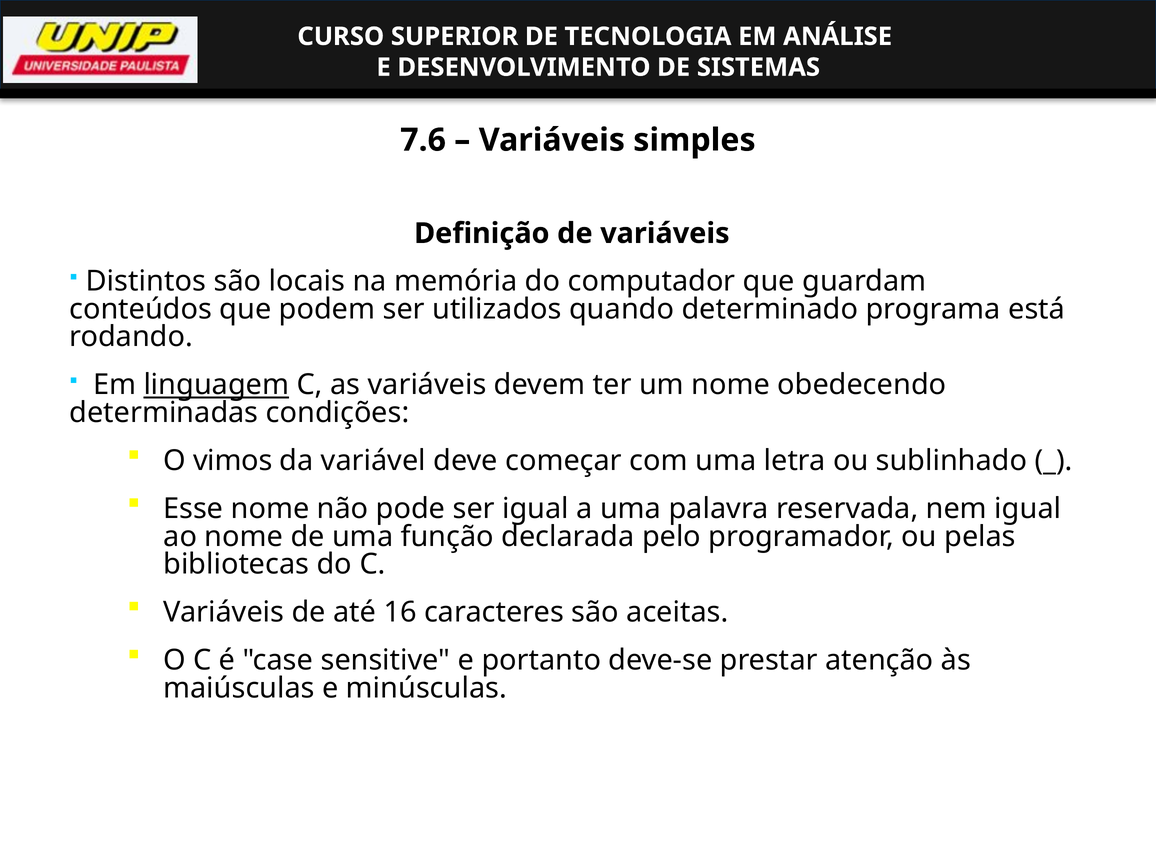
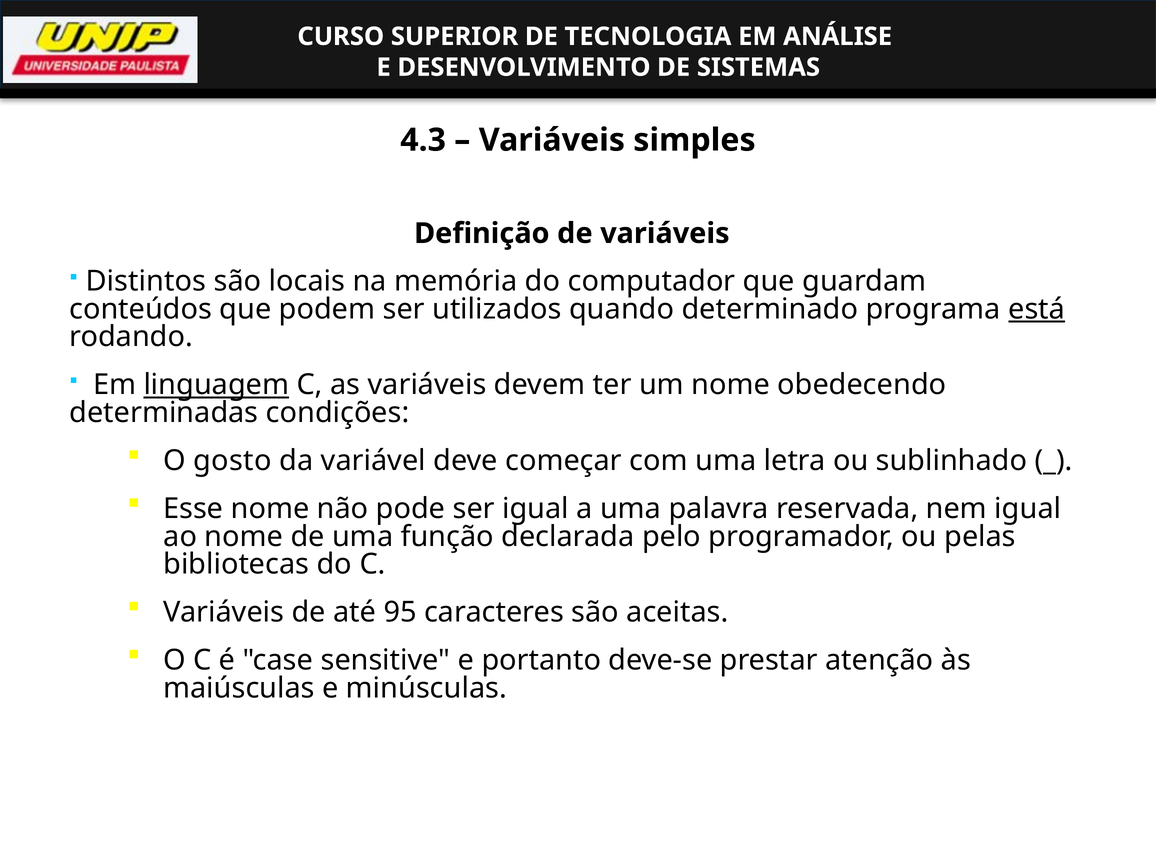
7.6: 7.6 -> 4.3
está underline: none -> present
vimos: vimos -> gosto
16: 16 -> 95
